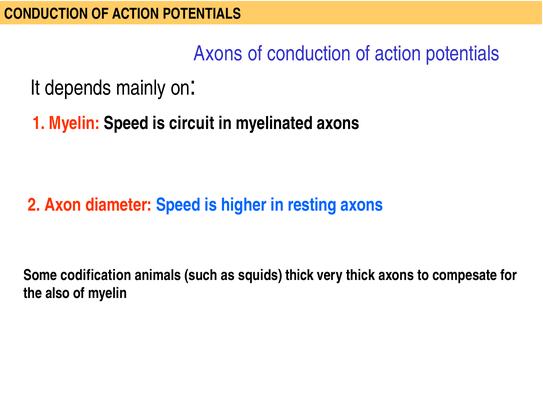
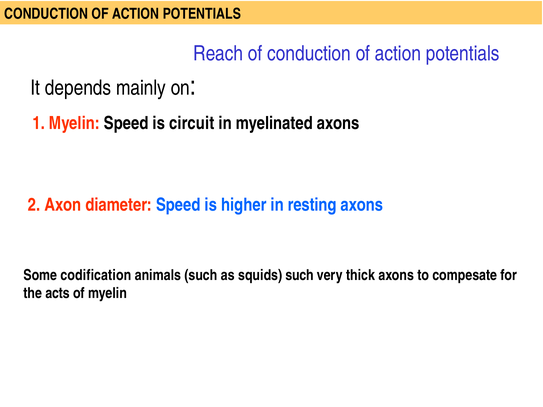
Axons at (218, 54): Axons -> Reach
squids thick: thick -> such
also: also -> acts
